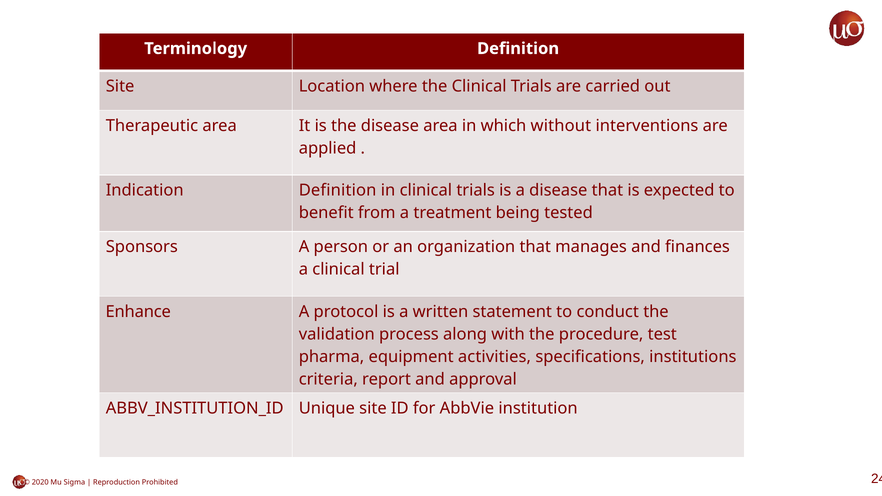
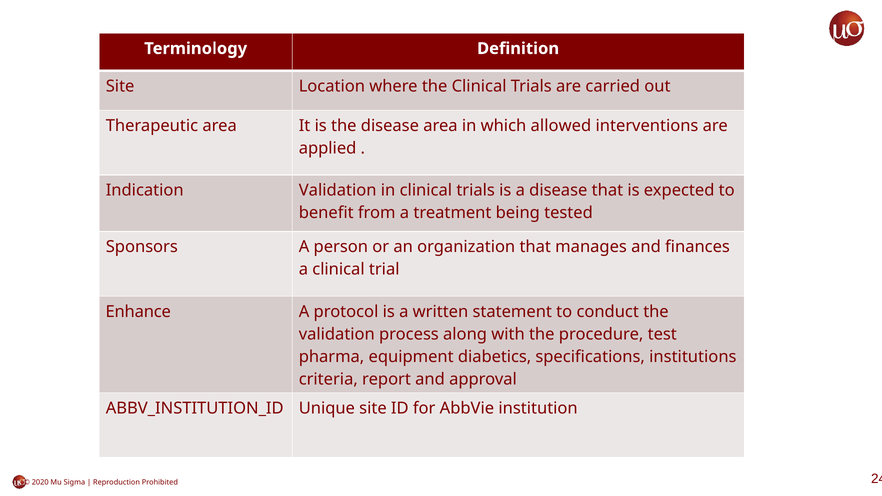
without: without -> allowed
Indication Definition: Definition -> Validation
activities: activities -> diabetics
